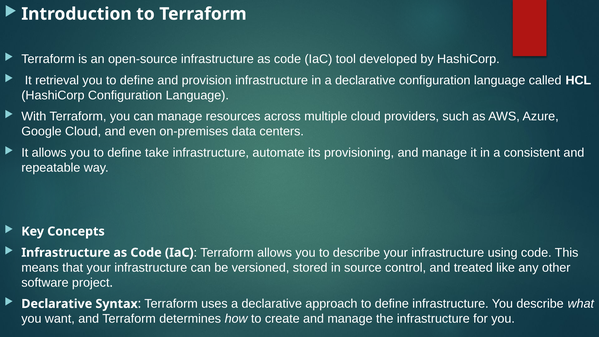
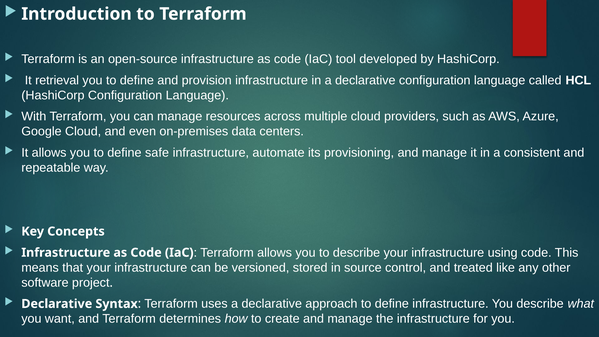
take: take -> safe
